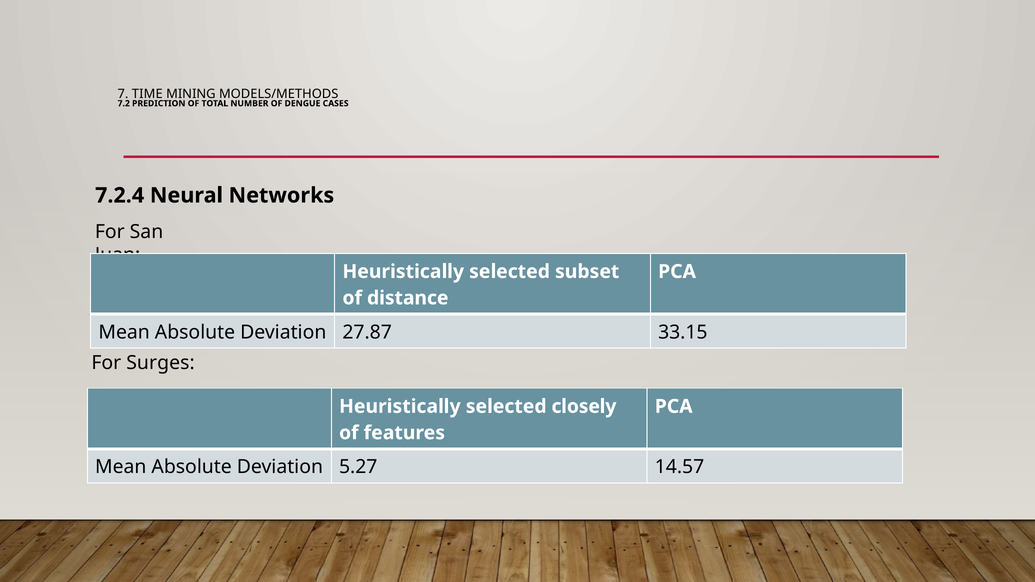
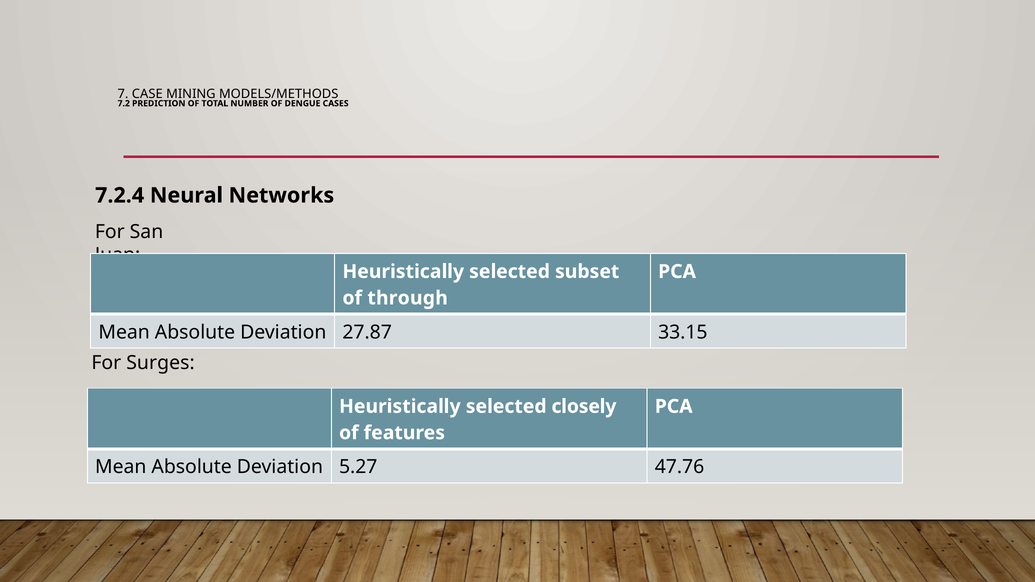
TIME: TIME -> CASE
distance: distance -> through
14.57: 14.57 -> 47.76
